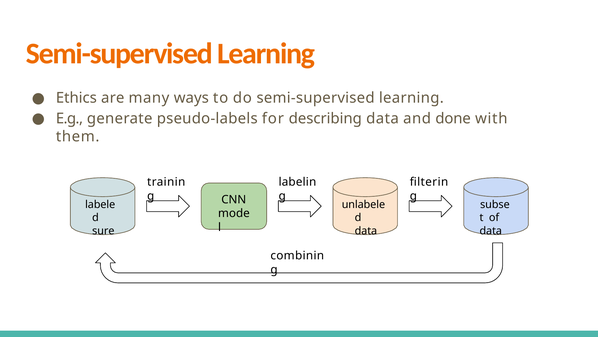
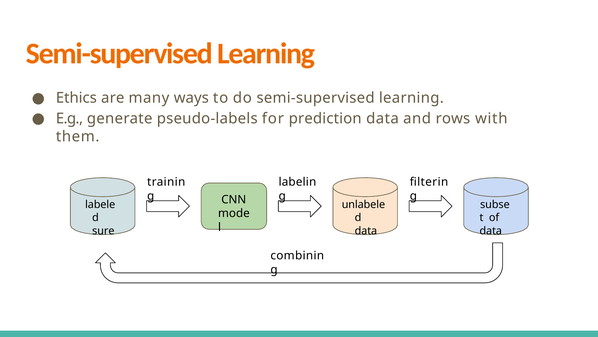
describing: describing -> prediction
done: done -> rows
